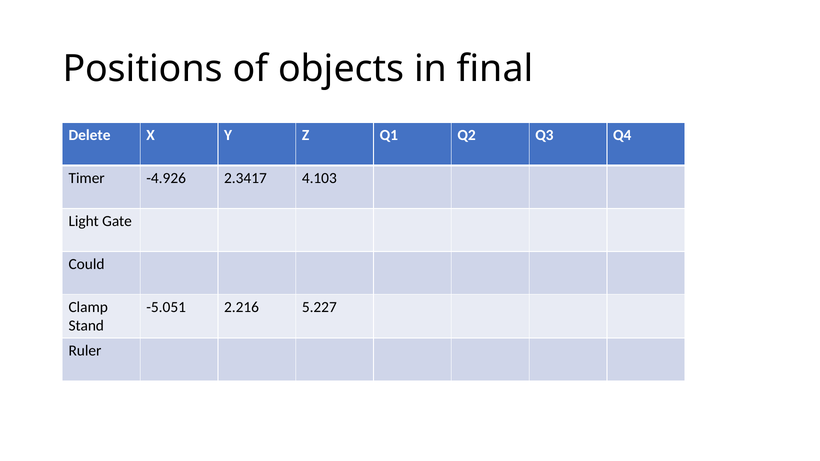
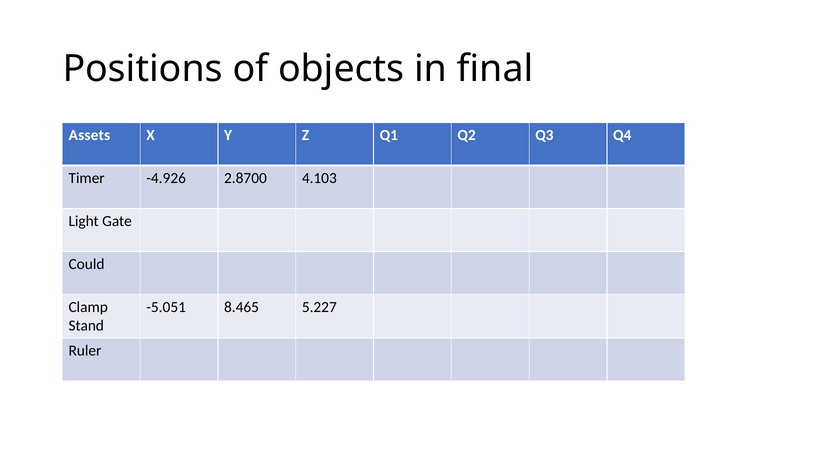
Delete: Delete -> Assets
2.3417: 2.3417 -> 2.8700
2.216: 2.216 -> 8.465
